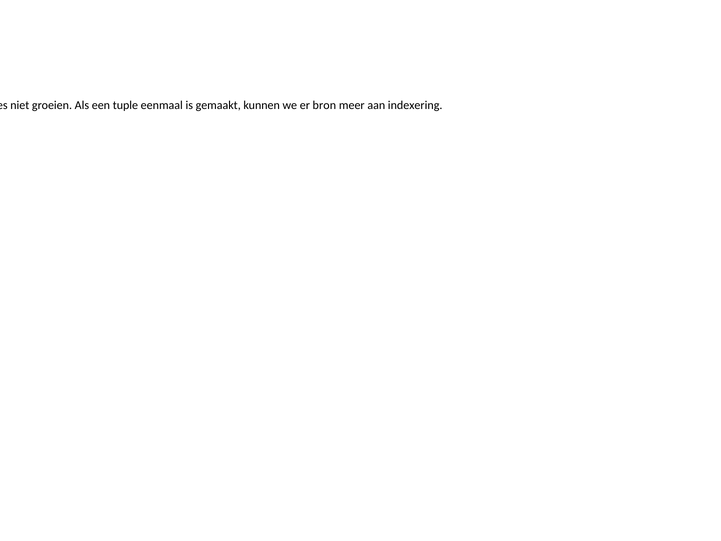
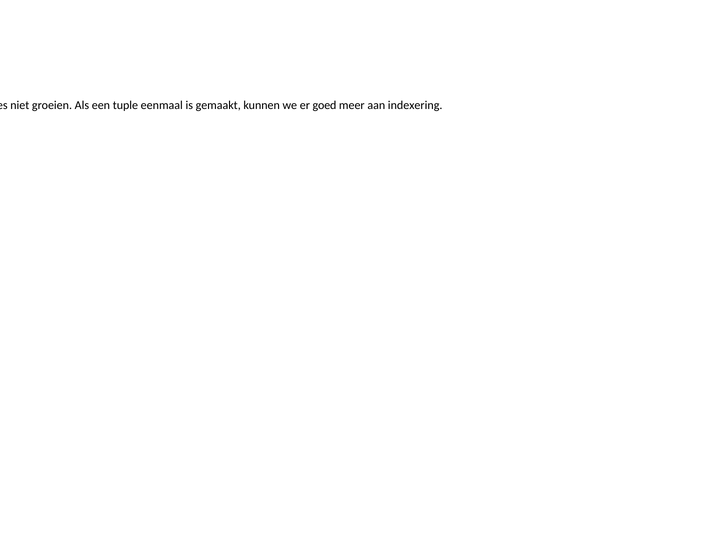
bron: bron -> goed
